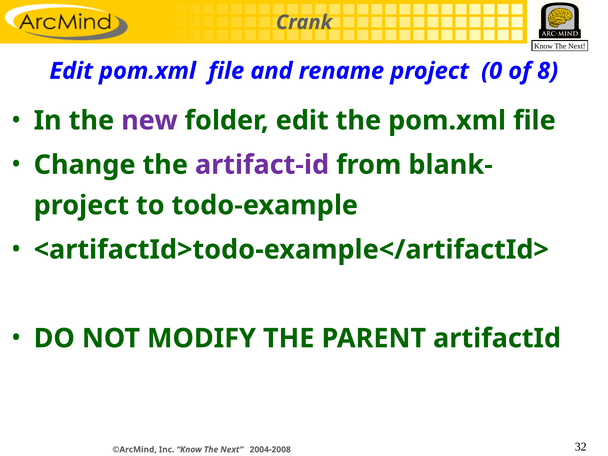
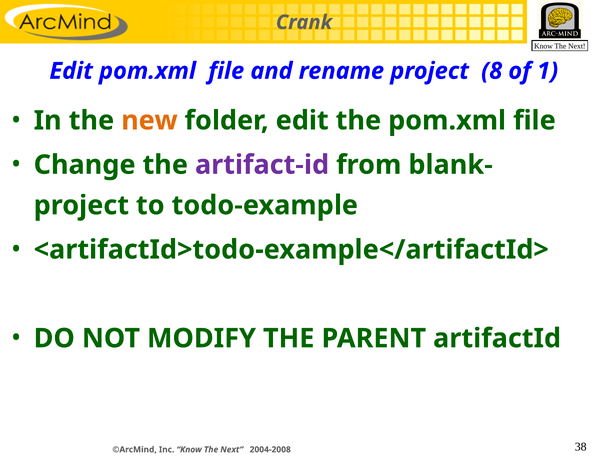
0: 0 -> 8
8: 8 -> 1
new colour: purple -> orange
32: 32 -> 38
